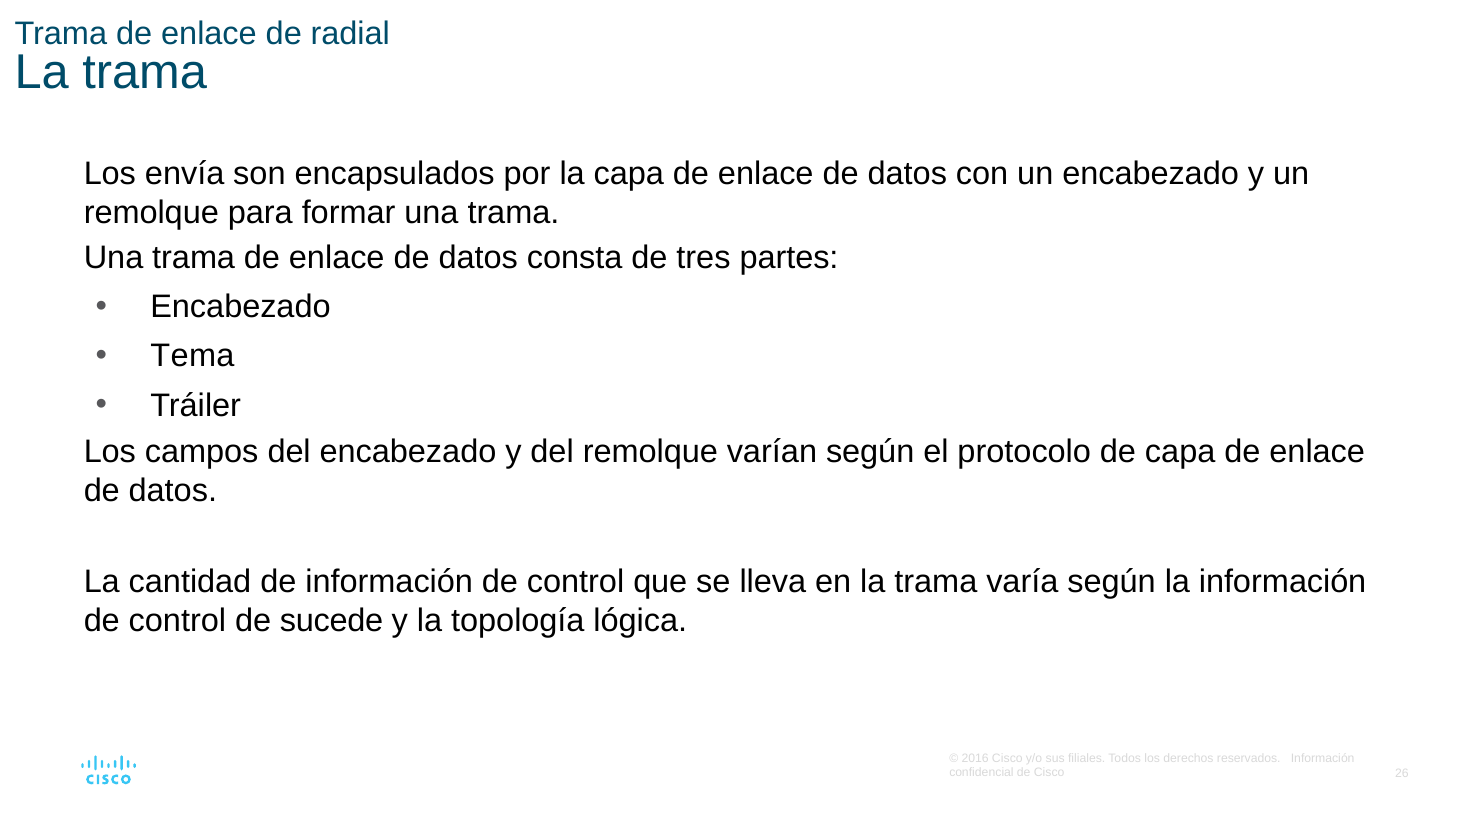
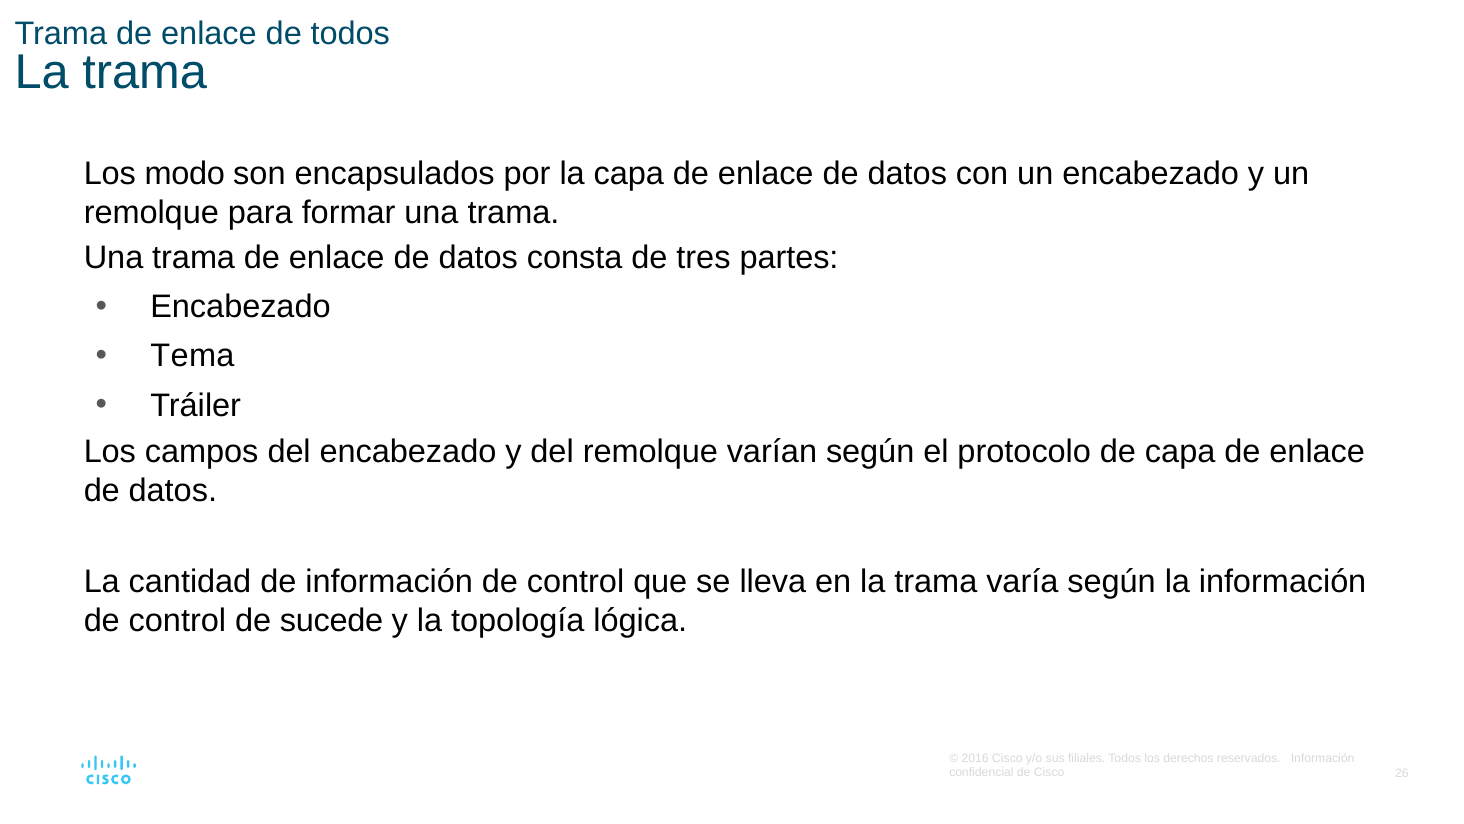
de radial: radial -> todos
envía: envía -> modo
